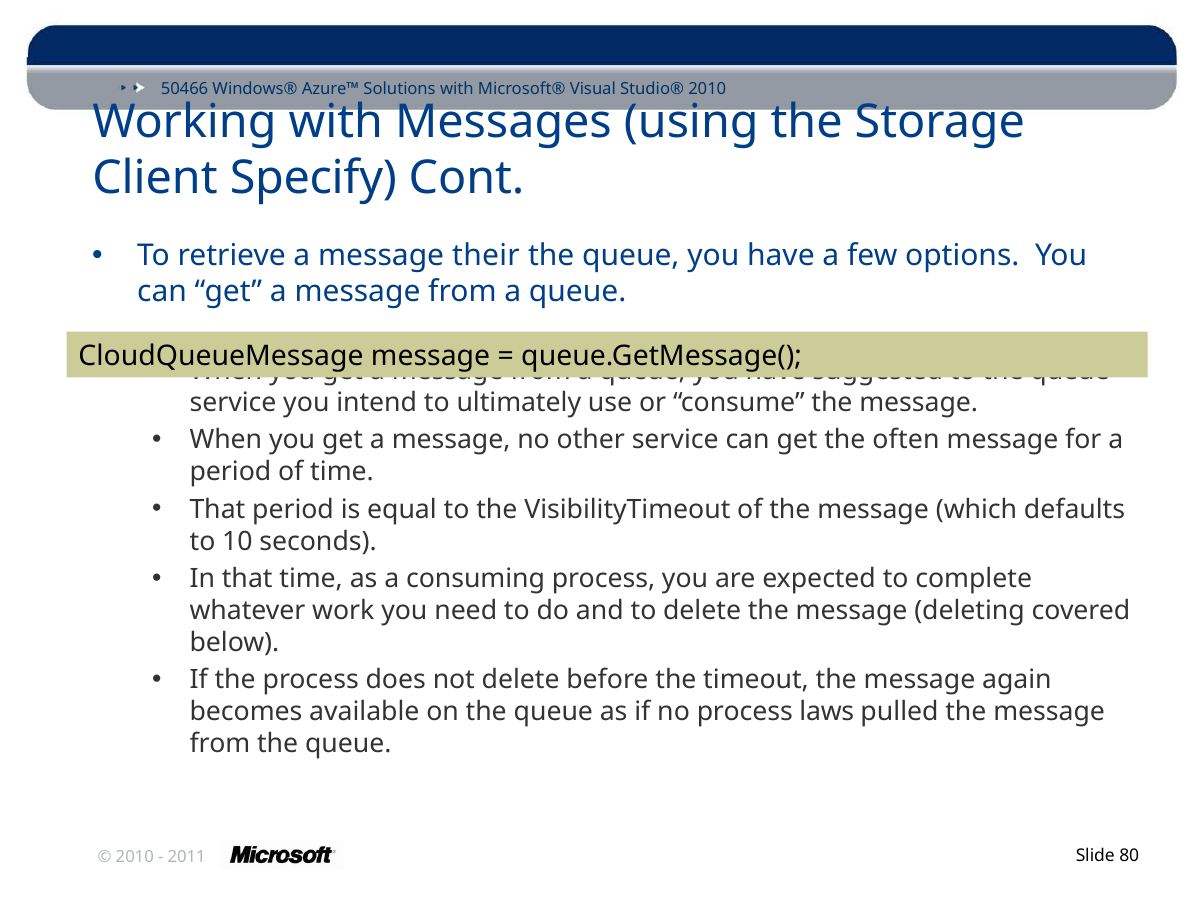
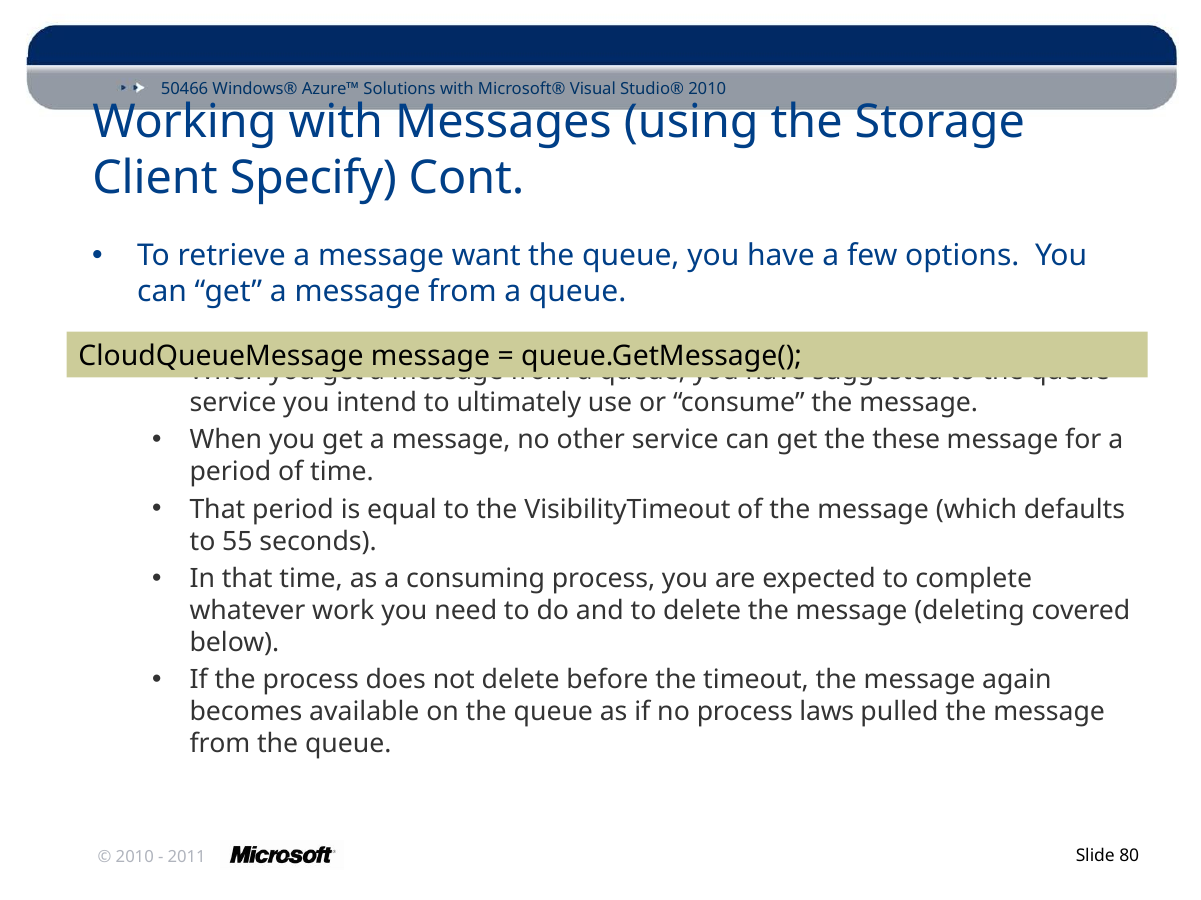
their: their -> want
often: often -> these
10: 10 -> 55
